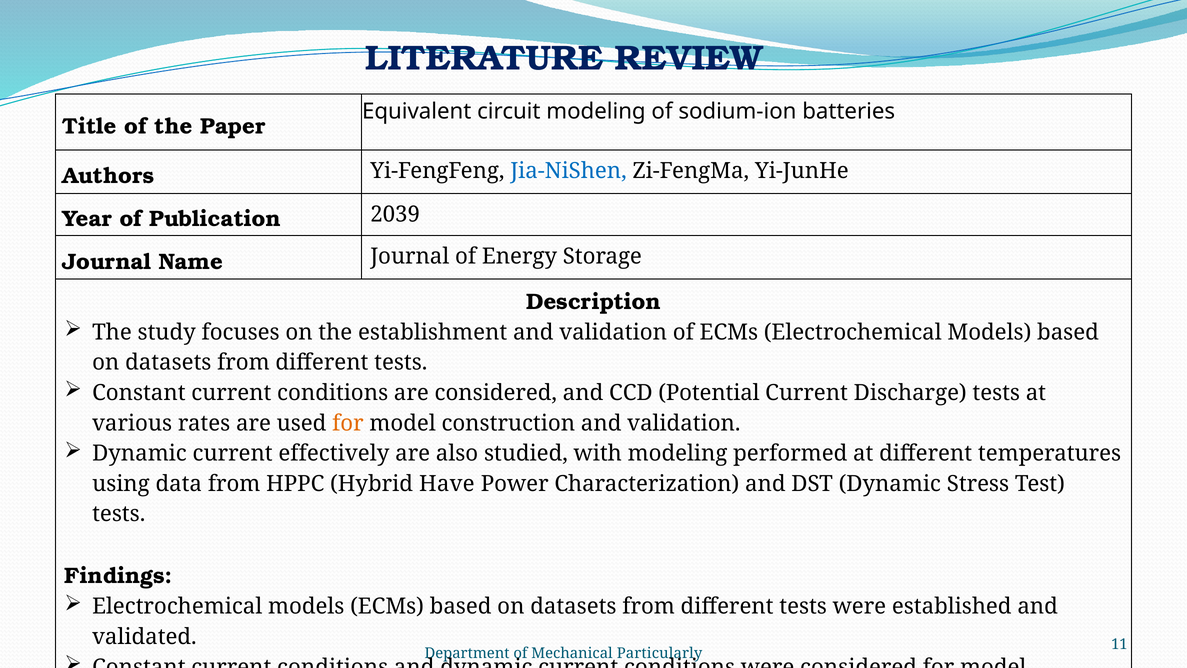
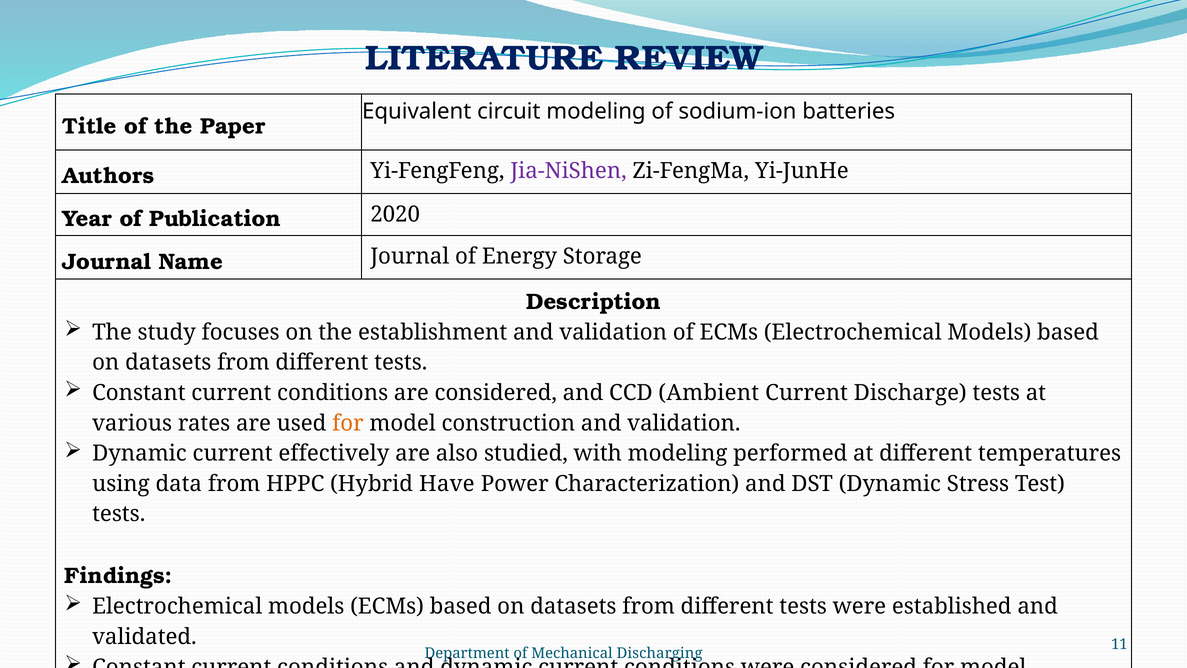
Jia-NiShen colour: blue -> purple
2039: 2039 -> 2020
Potential: Potential -> Ambient
Particularly: Particularly -> Discharging
